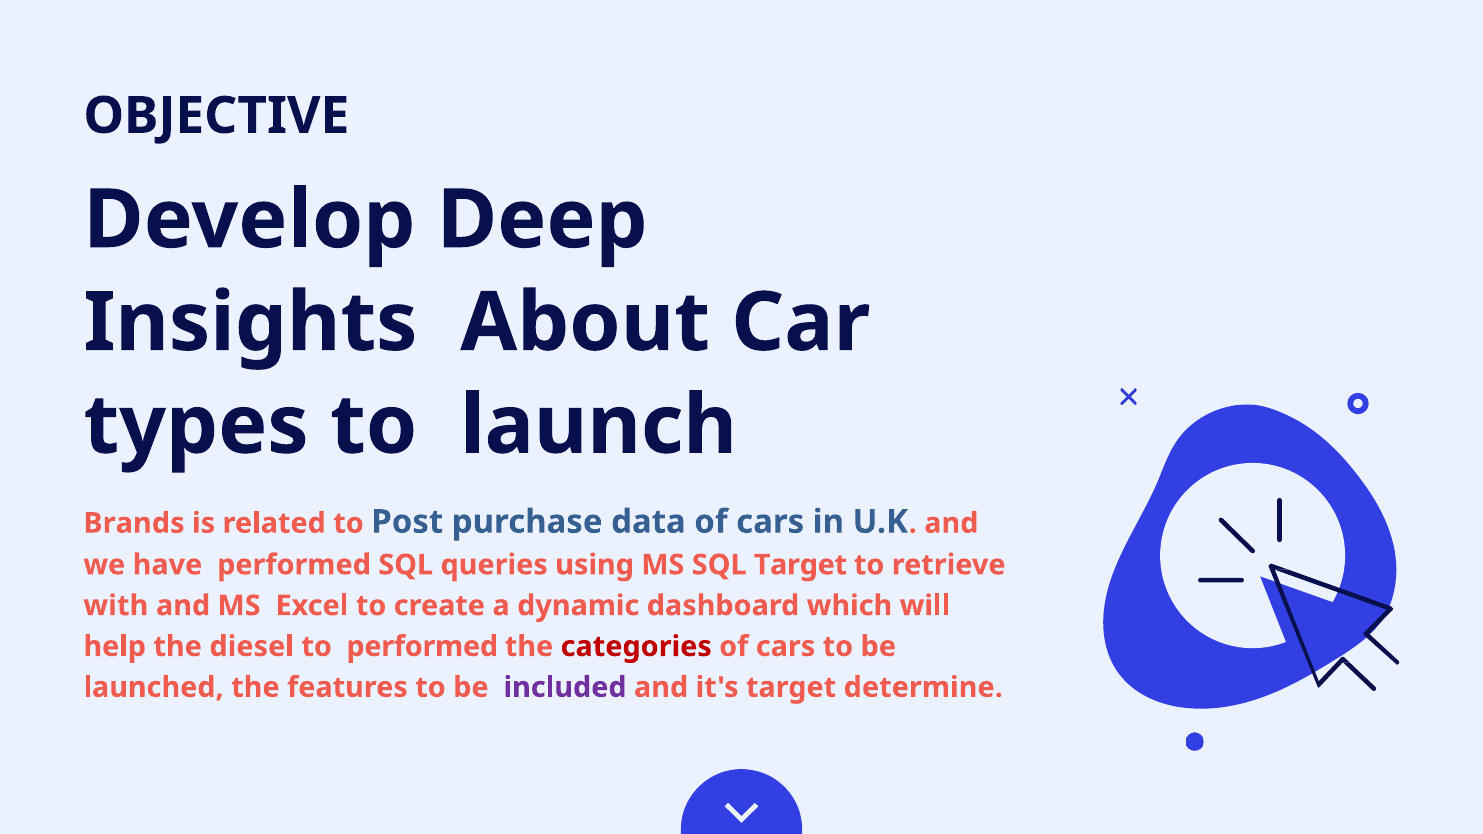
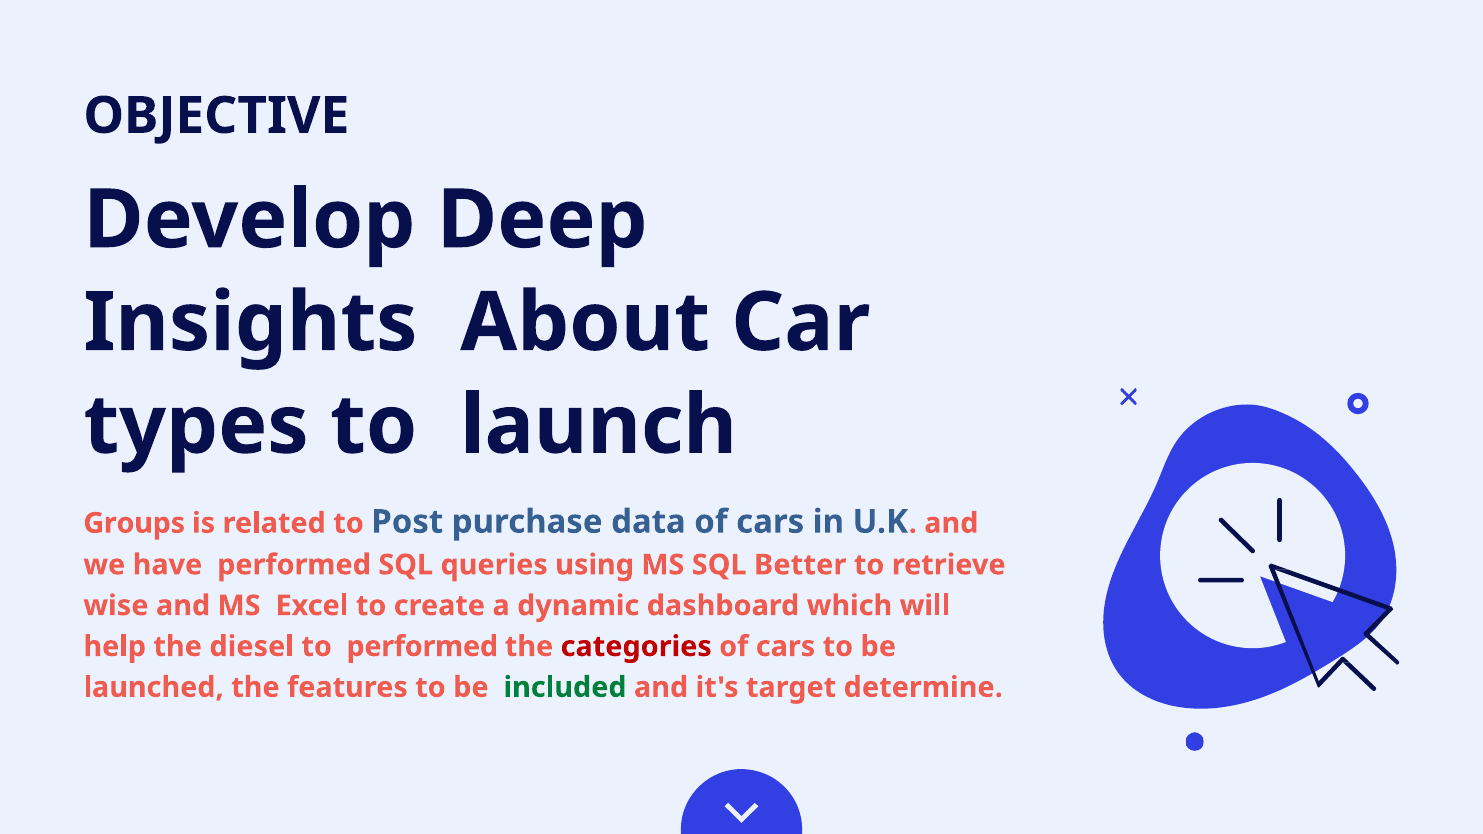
Brands: Brands -> Groups
SQL Target: Target -> Better
with: with -> wise
included colour: purple -> green
